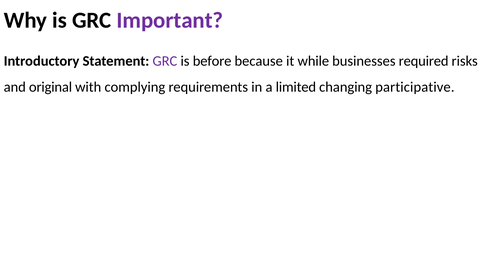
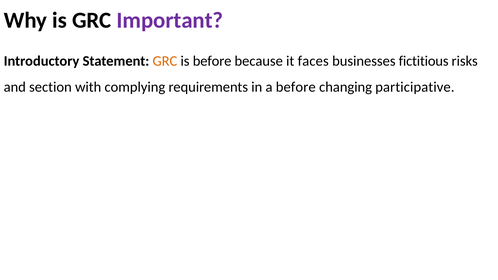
GRC at (165, 61) colour: purple -> orange
while: while -> faces
required: required -> fictitious
original: original -> section
a limited: limited -> before
